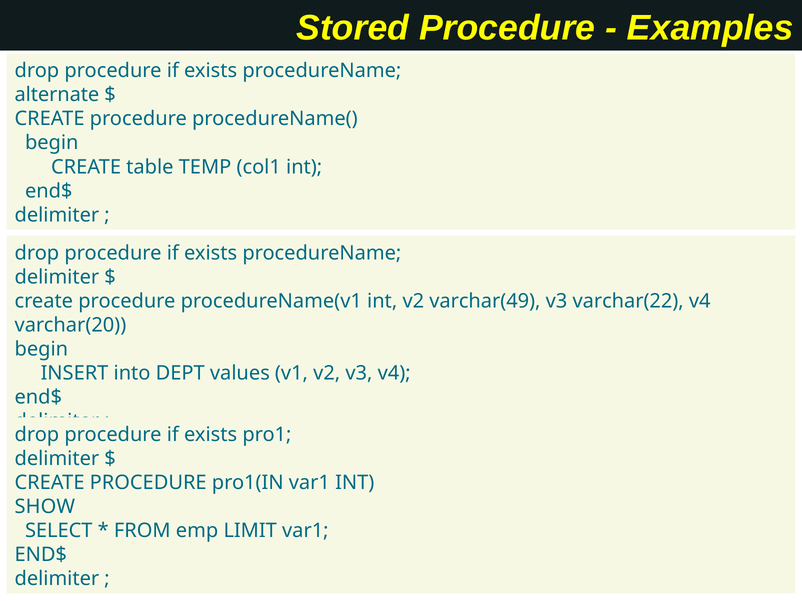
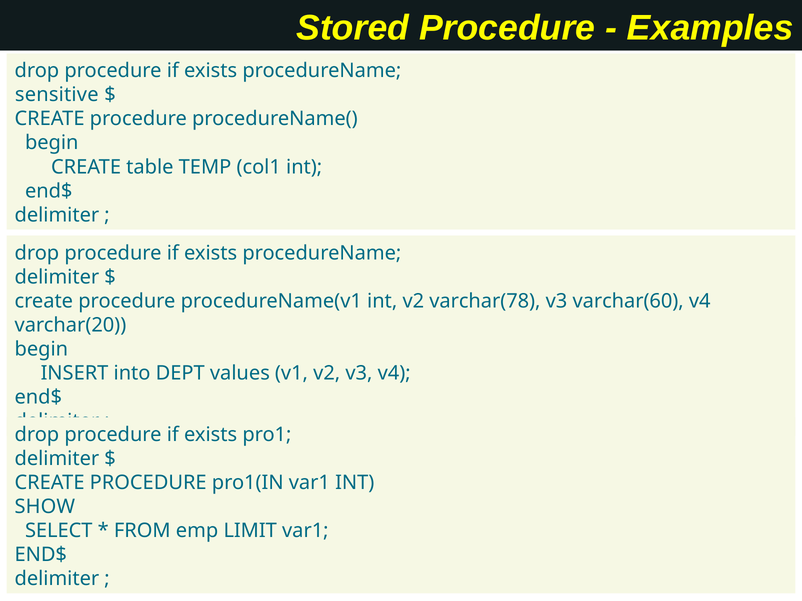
alternate: alternate -> sensitive
varchar(49: varchar(49 -> varchar(78
varchar(22: varchar(22 -> varchar(60
